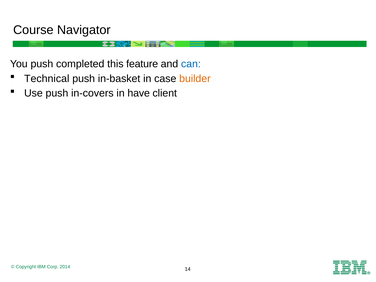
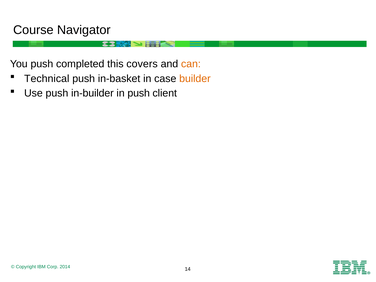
feature: feature -> covers
can colour: blue -> orange
in-covers: in-covers -> in-builder
in have: have -> push
